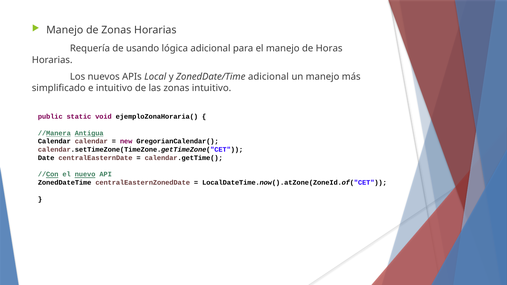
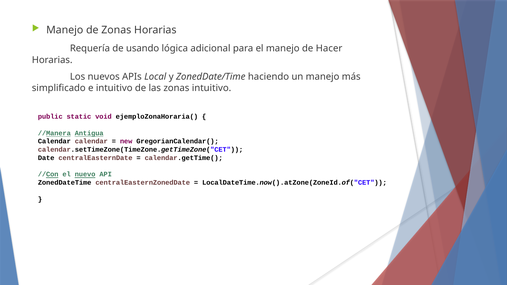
Horas: Horas -> Hacer
ZonedDate/Time adicional: adicional -> haciendo
